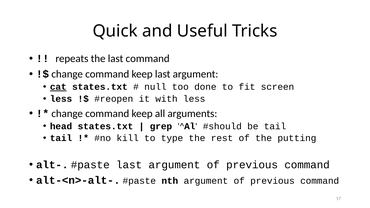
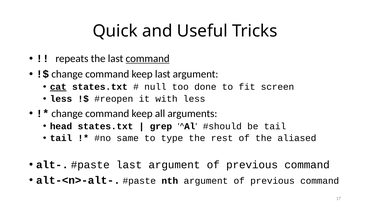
command at (148, 59) underline: none -> present
kill: kill -> same
putting: putting -> aliased
